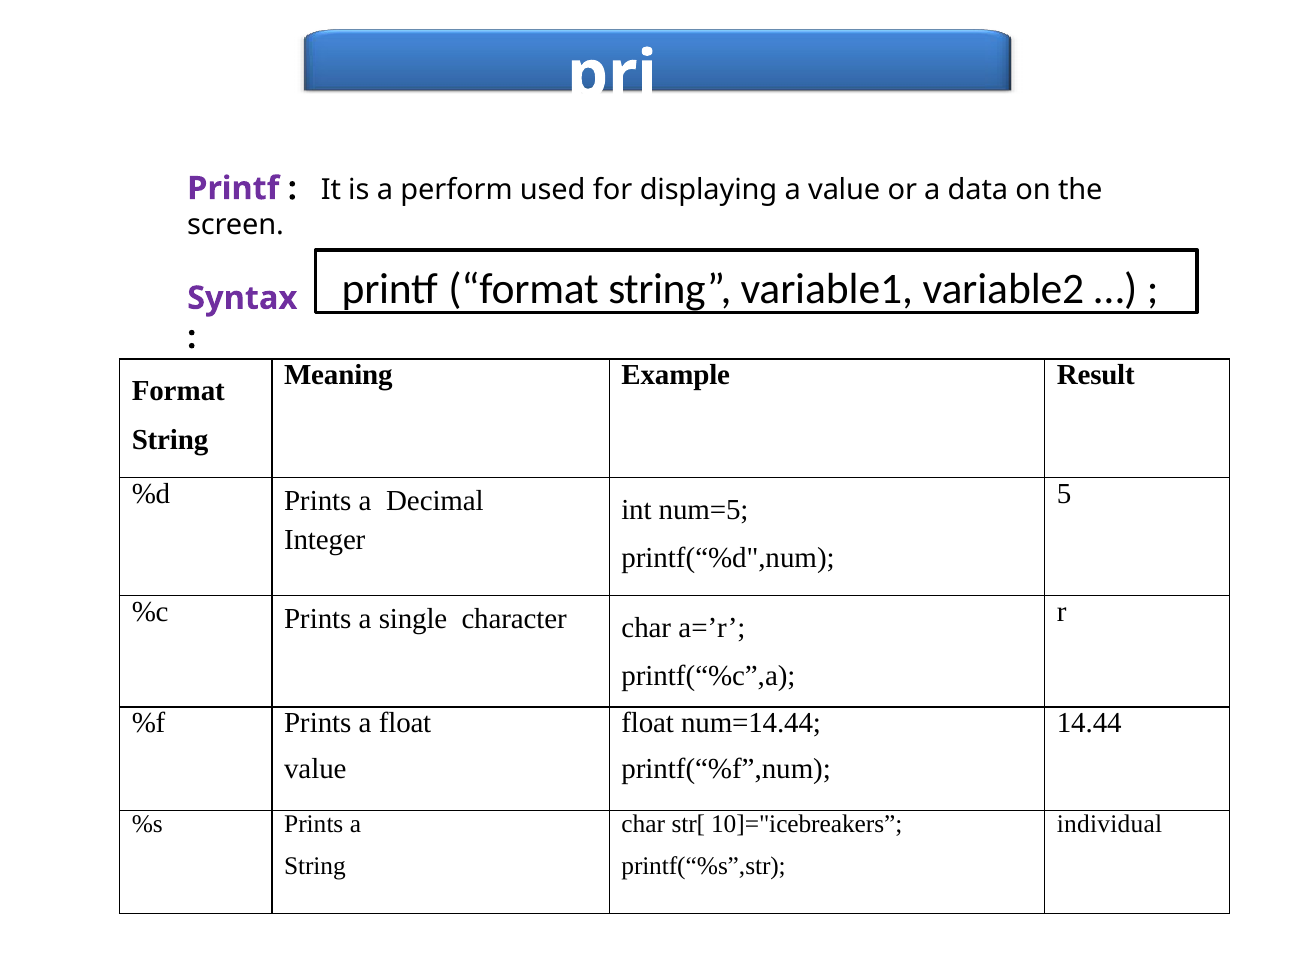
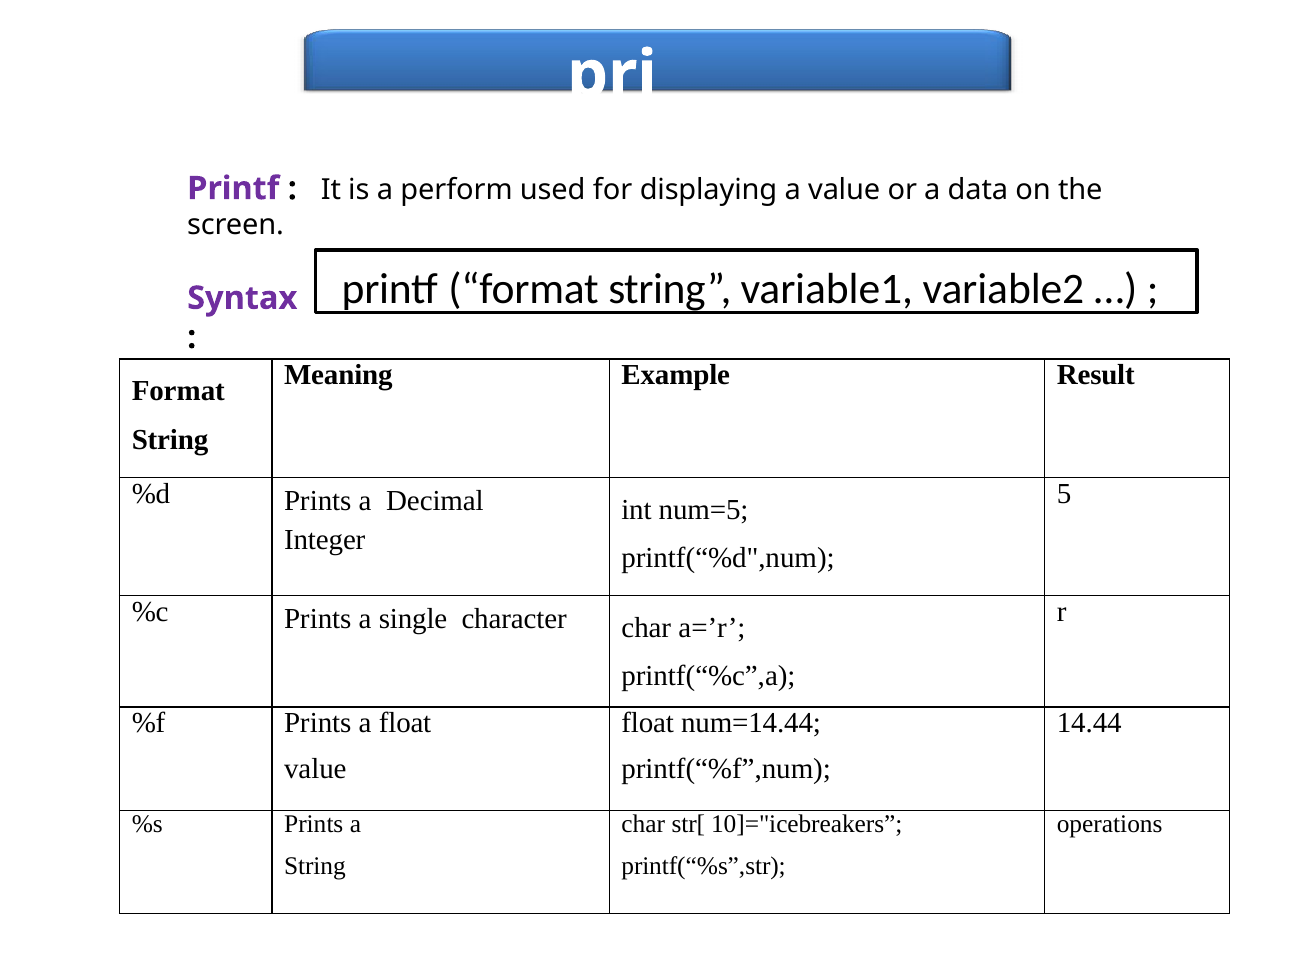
individual: individual -> operations
